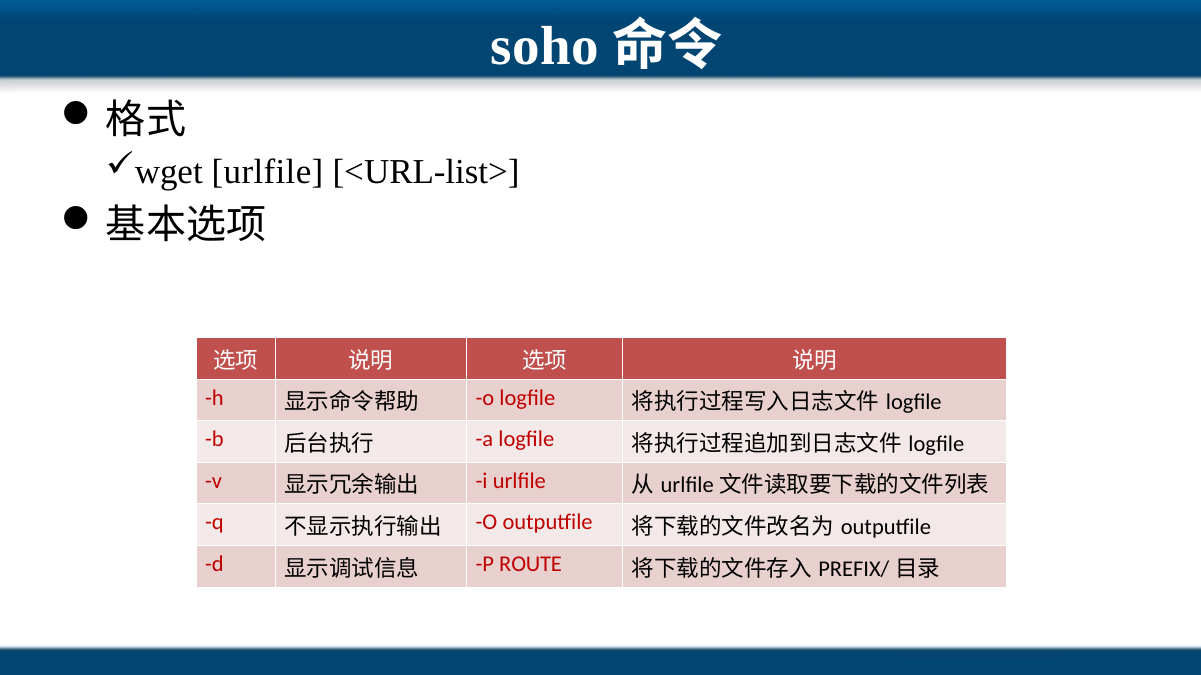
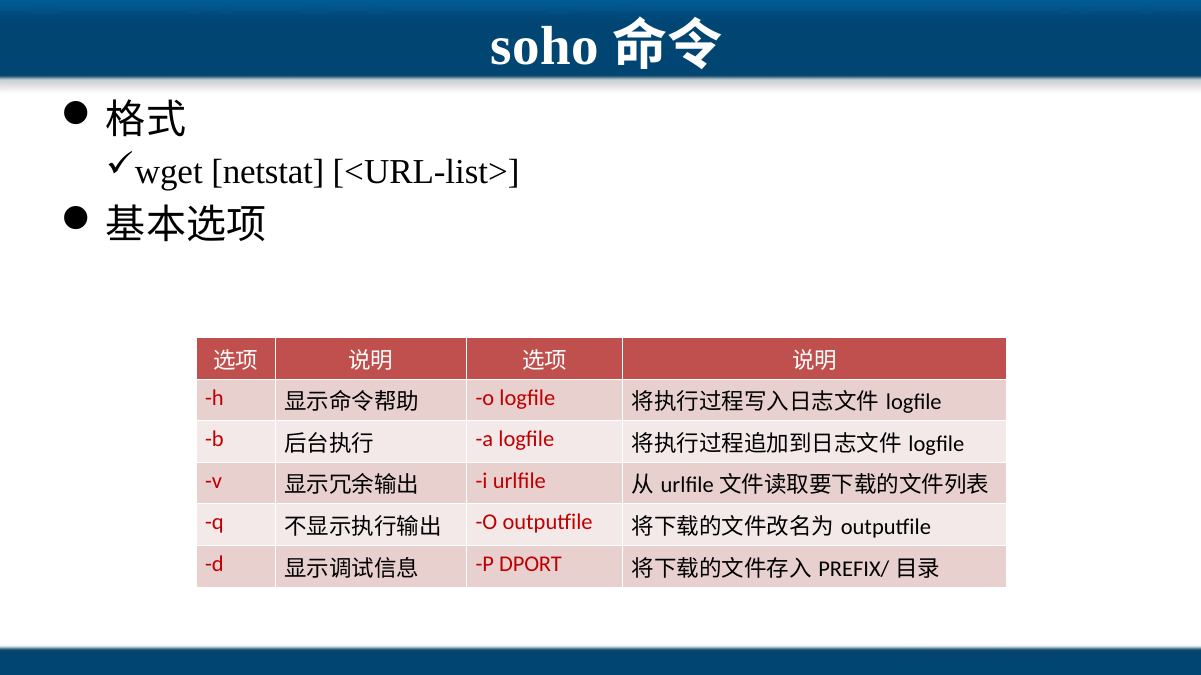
urlfile at (268, 173): urlfile -> netstat
ROUTE: ROUTE -> DPORT
